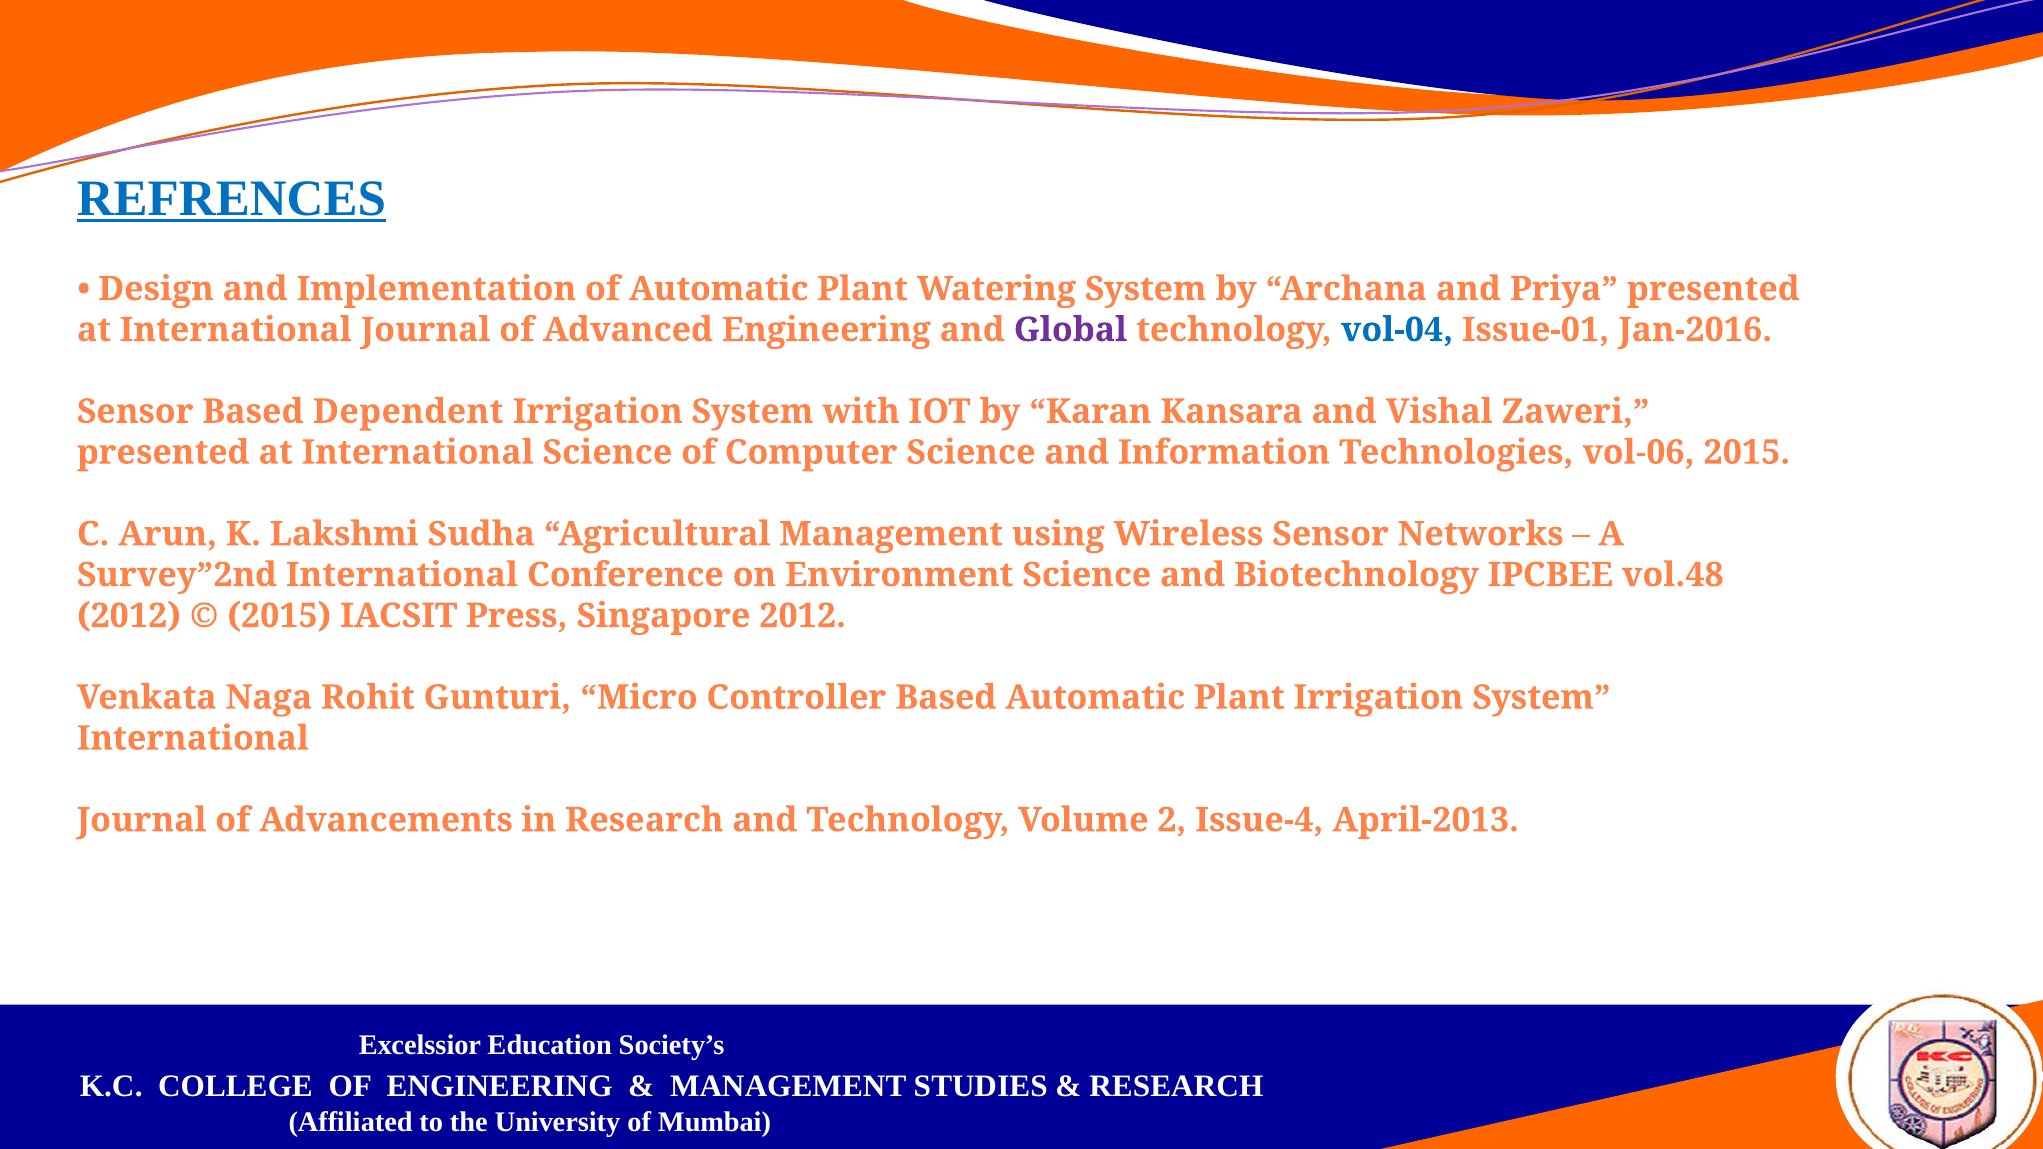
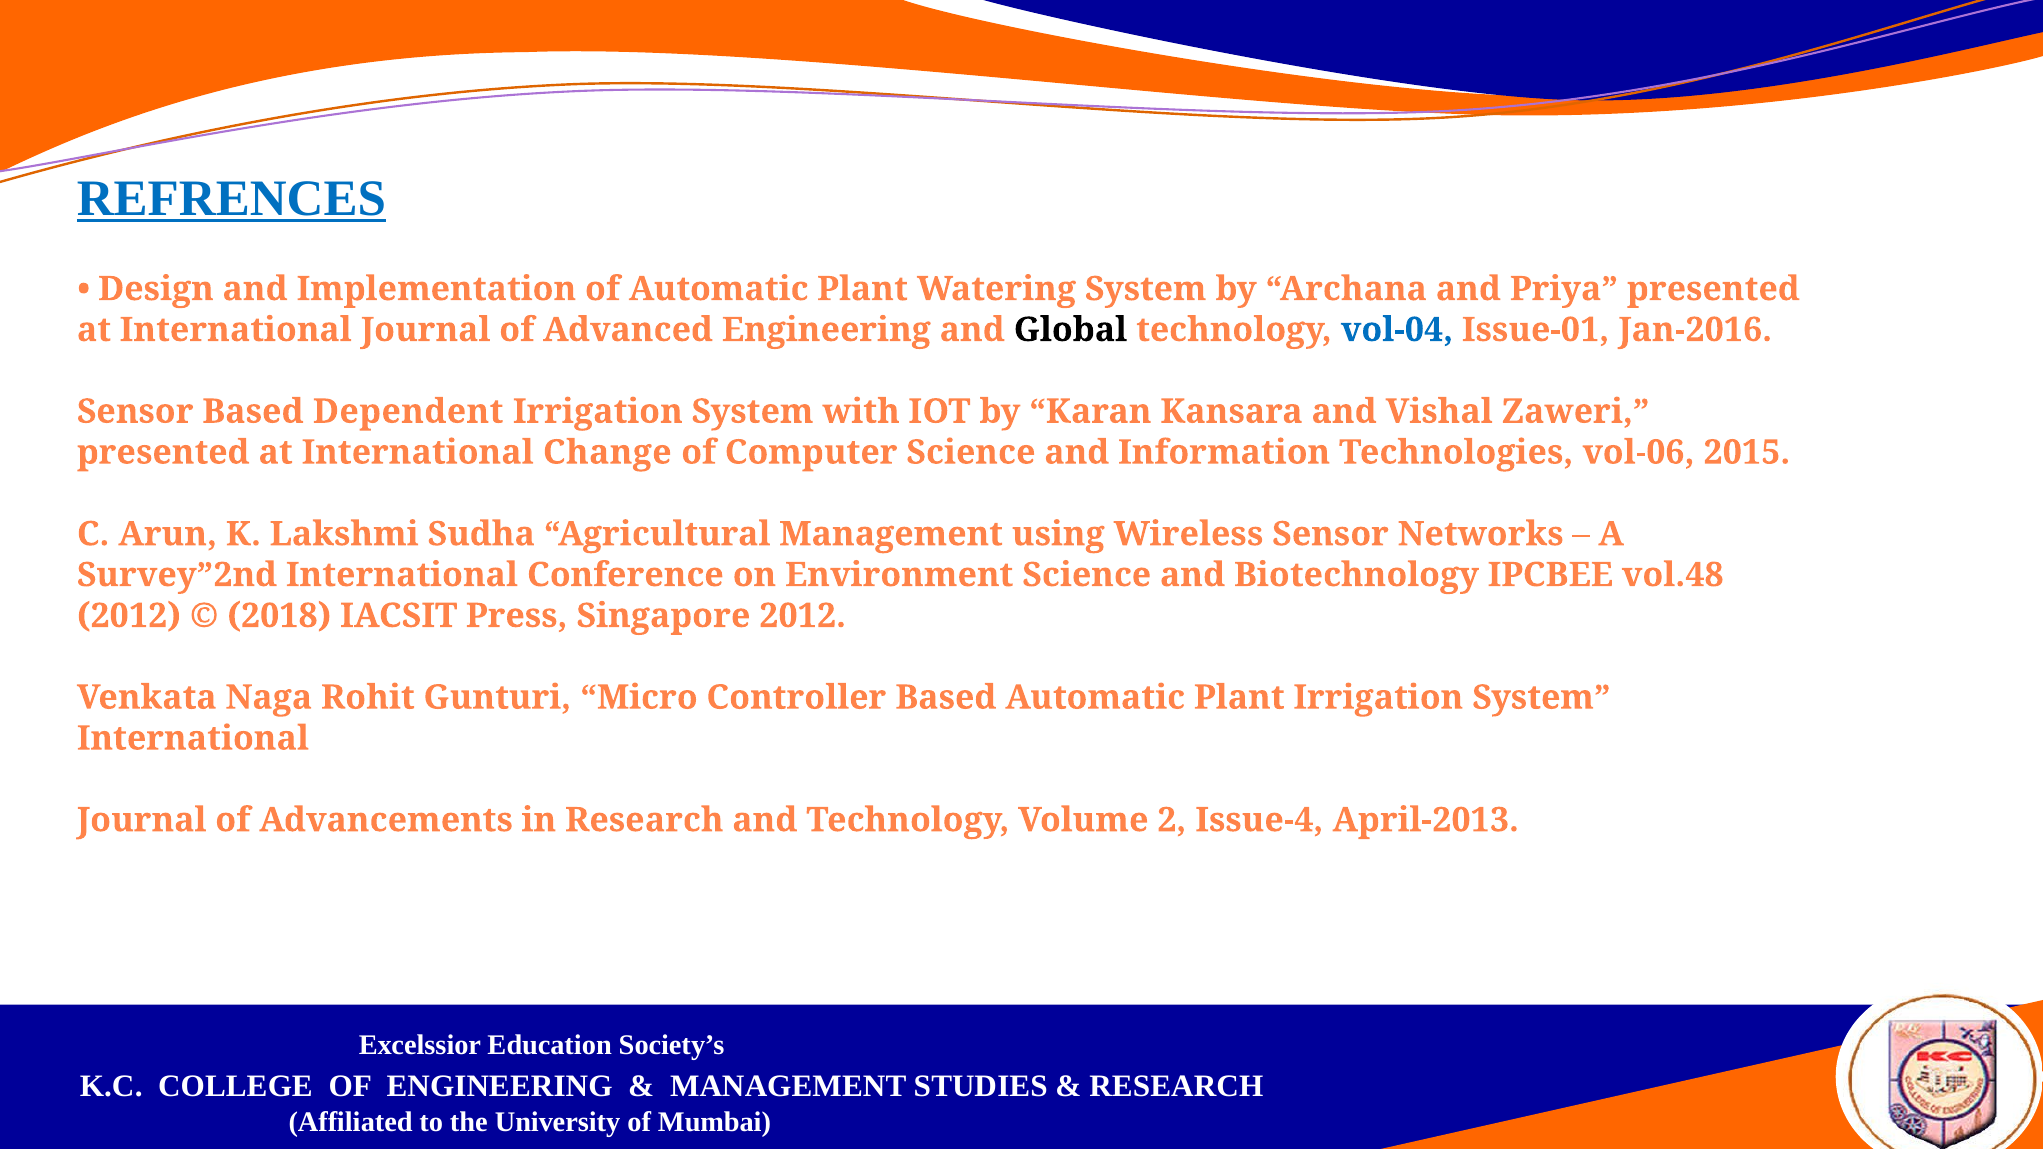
Global colour: purple -> black
International Science: Science -> Change
2015 at (279, 616): 2015 -> 2018
